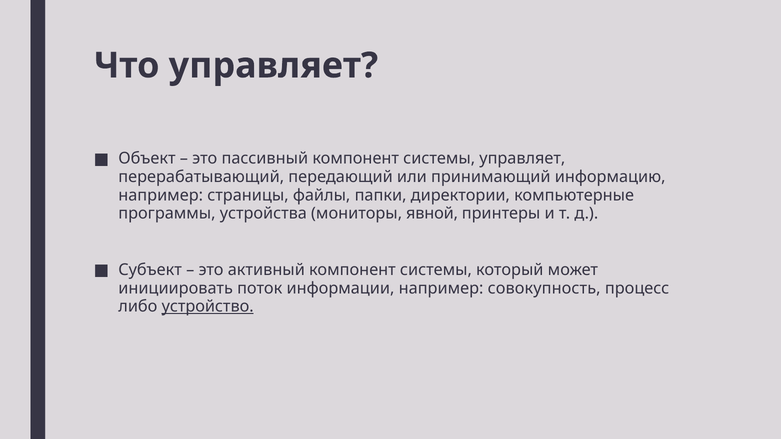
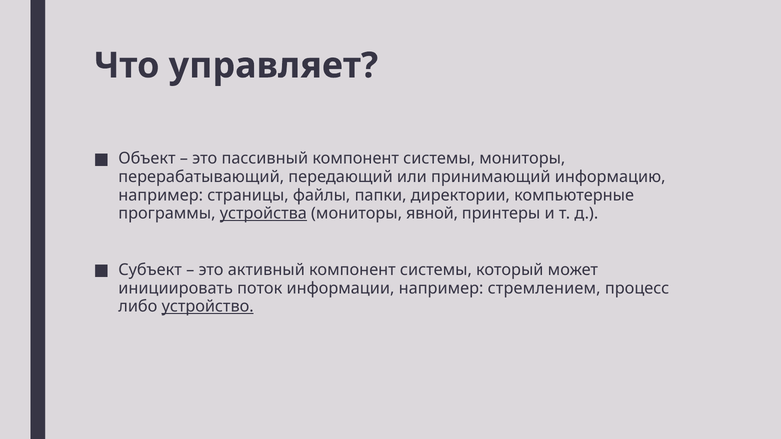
системы управляет: управляет -> мониторы
устройства underline: none -> present
совокупность: совокупность -> стремлением
